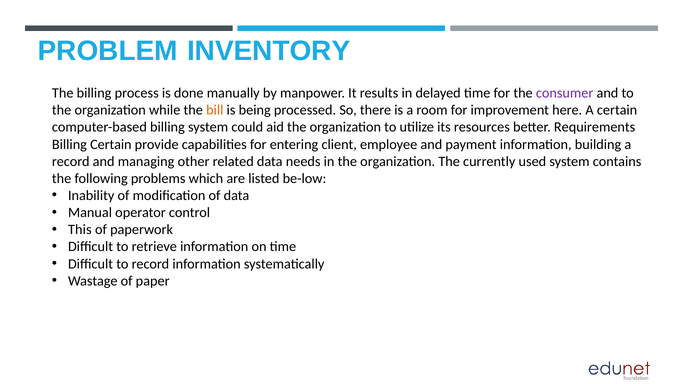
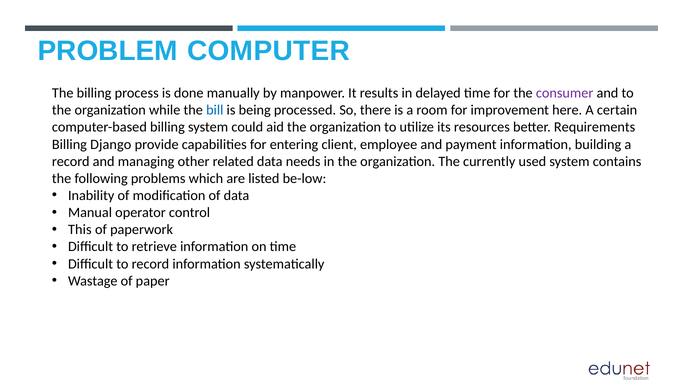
INVENTORY: INVENTORY -> COMPUTER
bill colour: orange -> blue
Billing Certain: Certain -> Django
